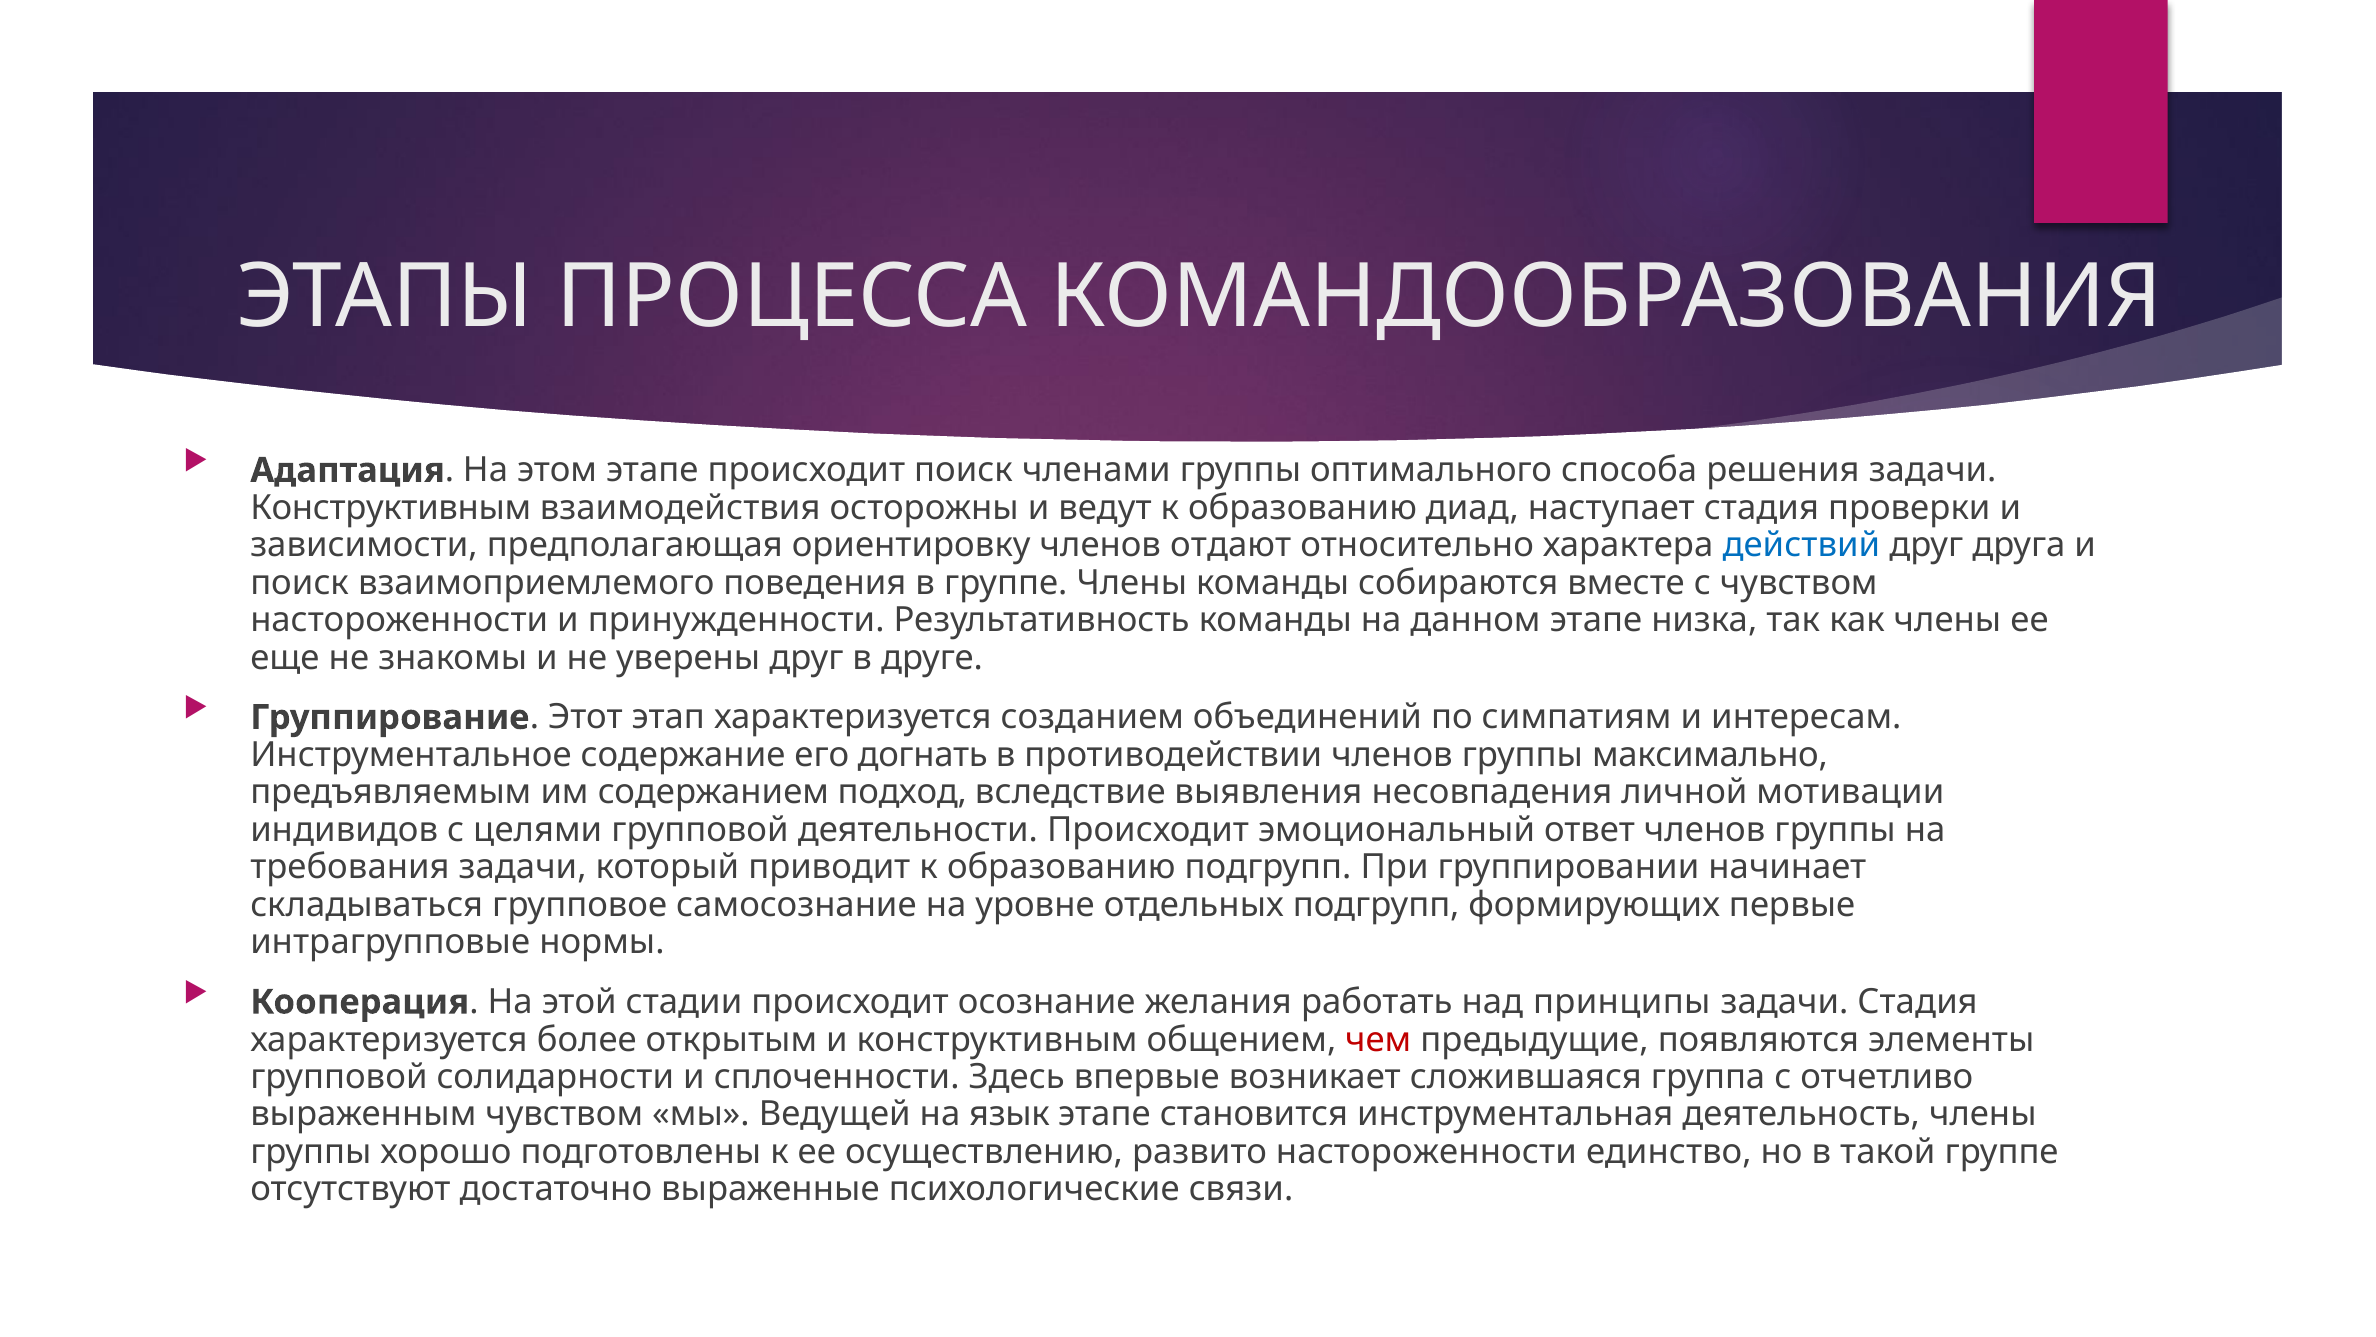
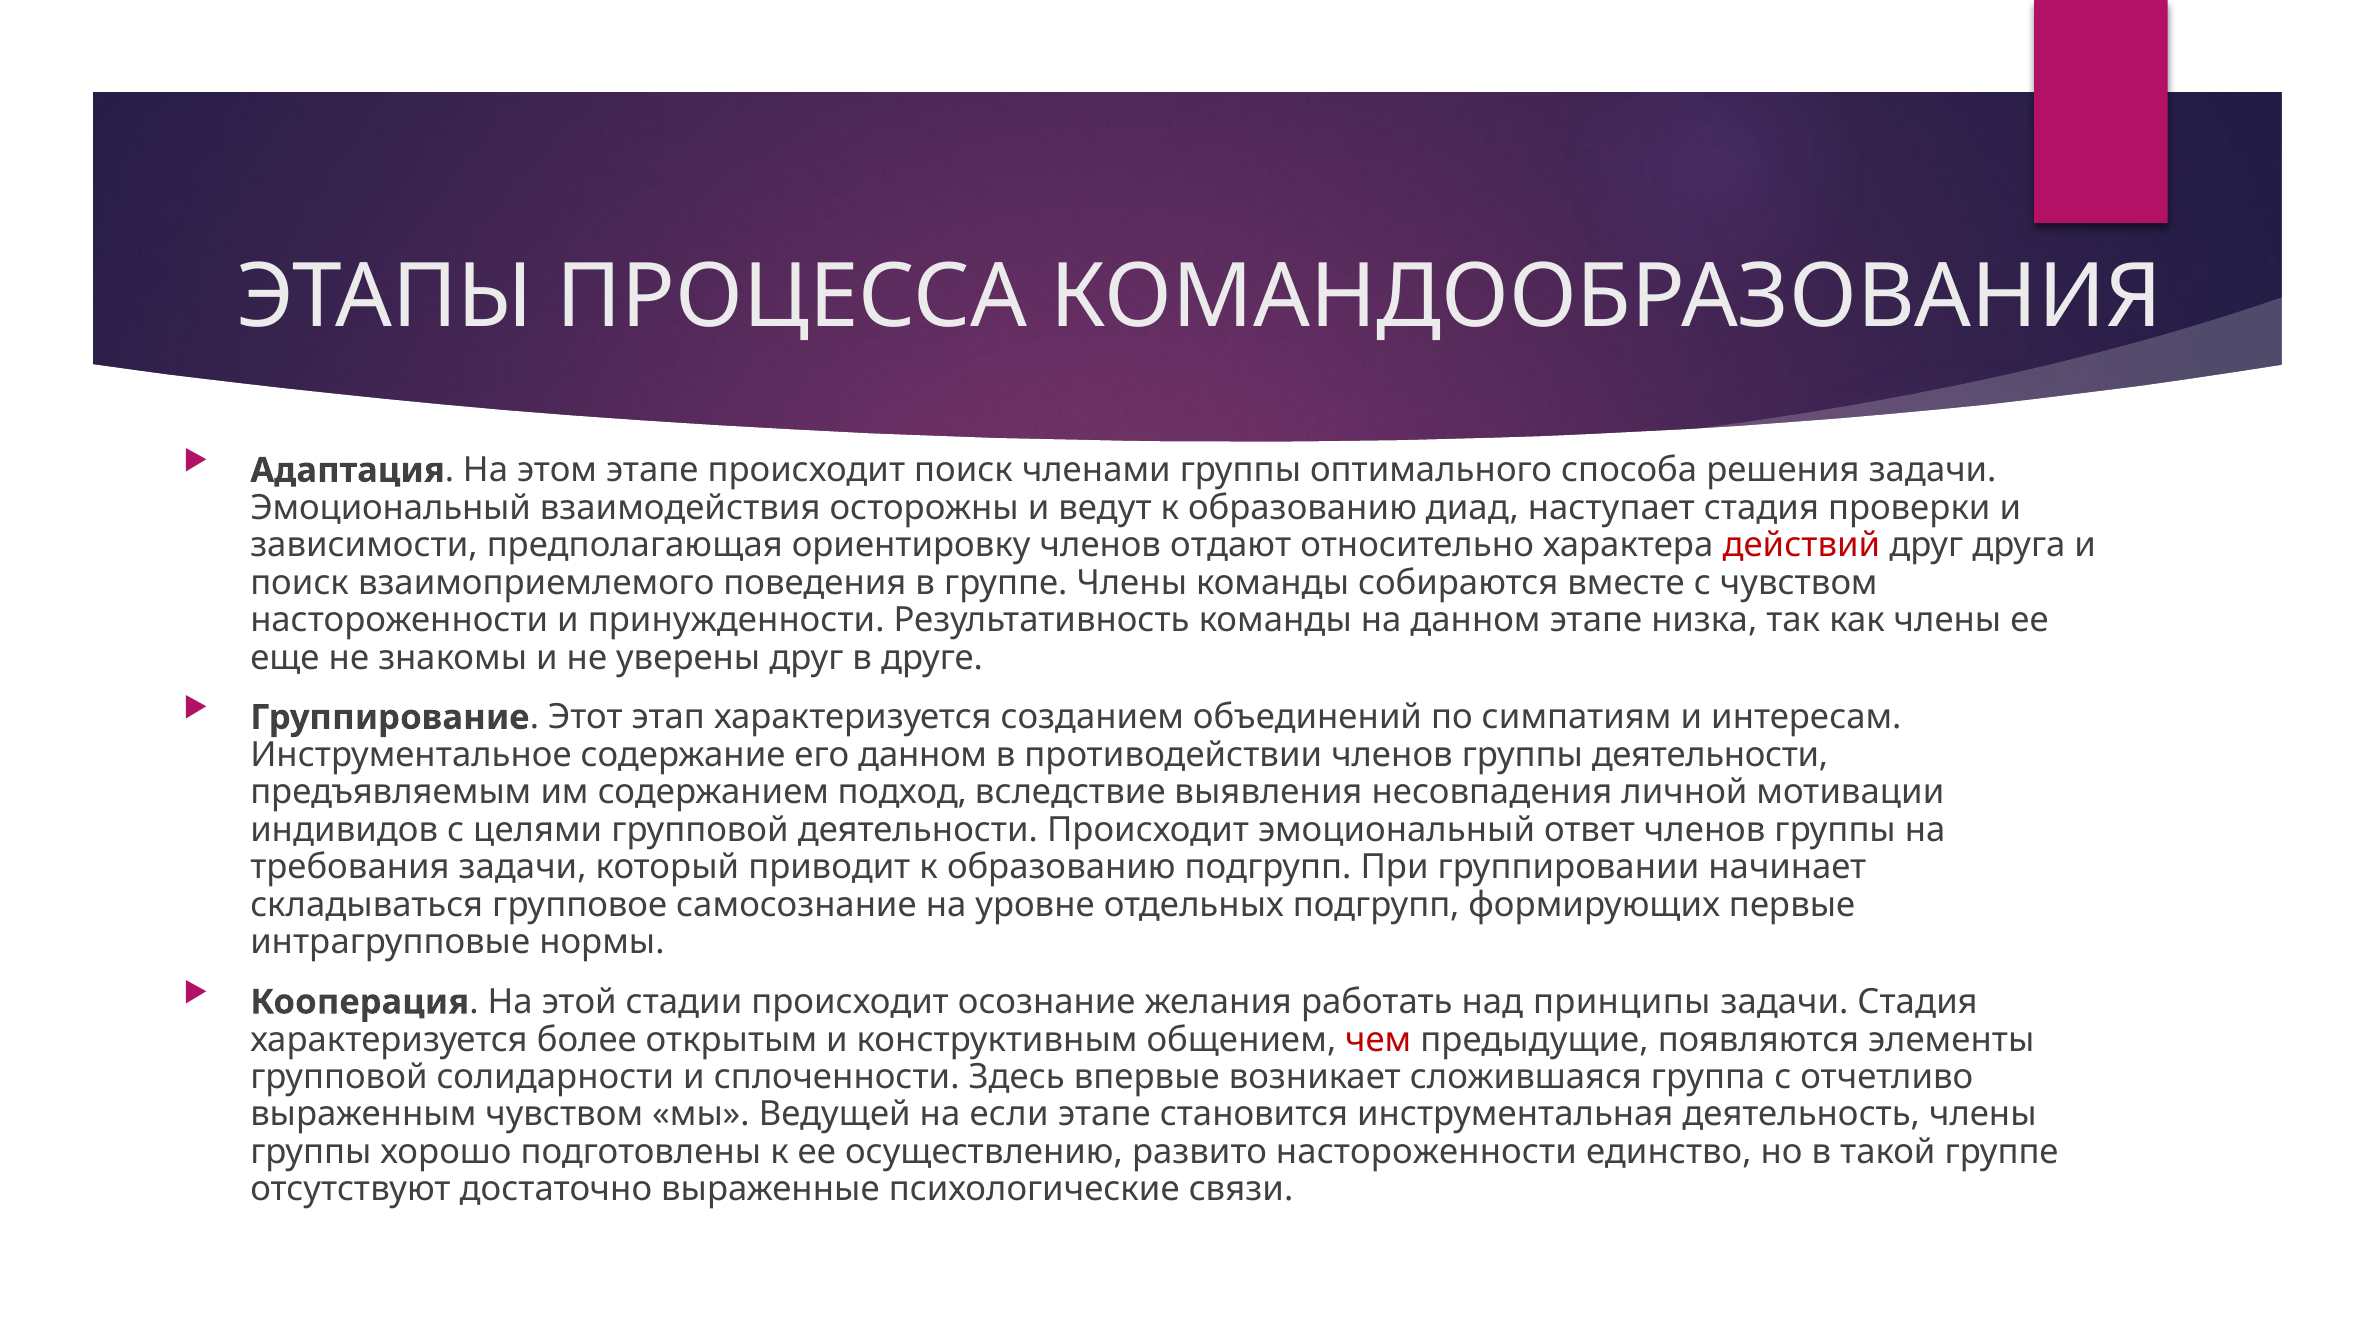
Конструктивным at (391, 508): Конструктивным -> Эмоциональный
действий colour: blue -> red
его догнать: догнать -> данном
группы максимально: максимально -> деятельности
язык: язык -> если
